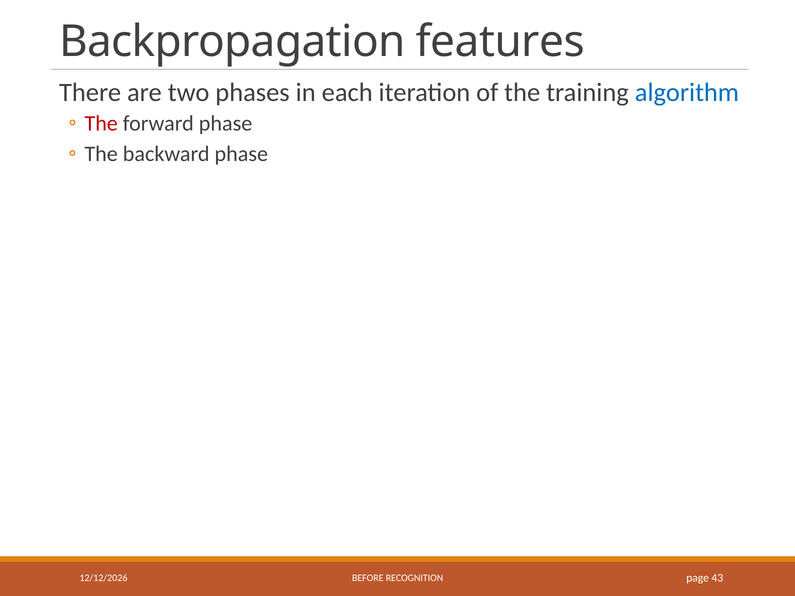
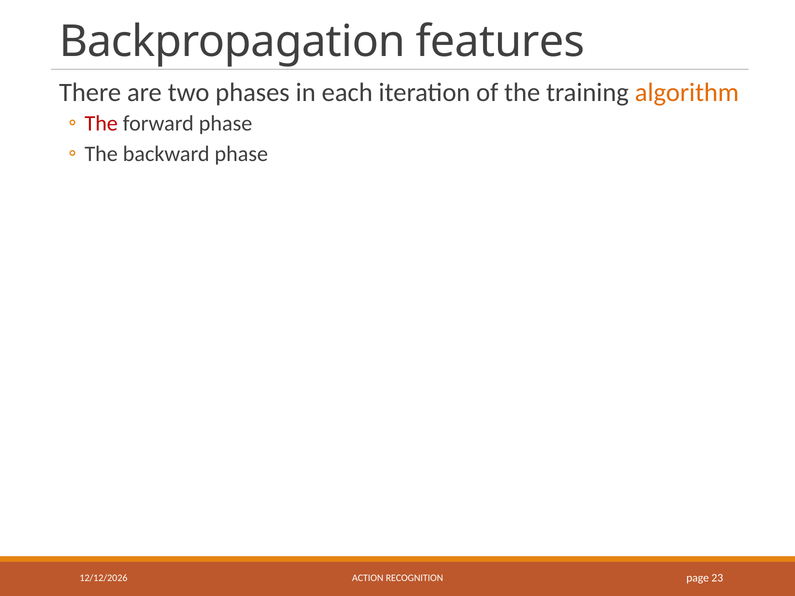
algorithm colour: blue -> orange
BEFORE: BEFORE -> ACTION
43: 43 -> 23
